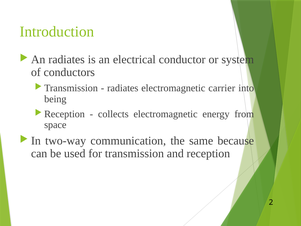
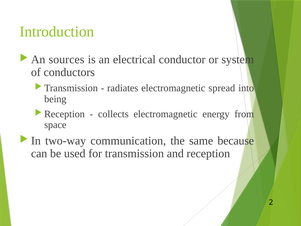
An radiates: radiates -> sources
carrier: carrier -> spread
